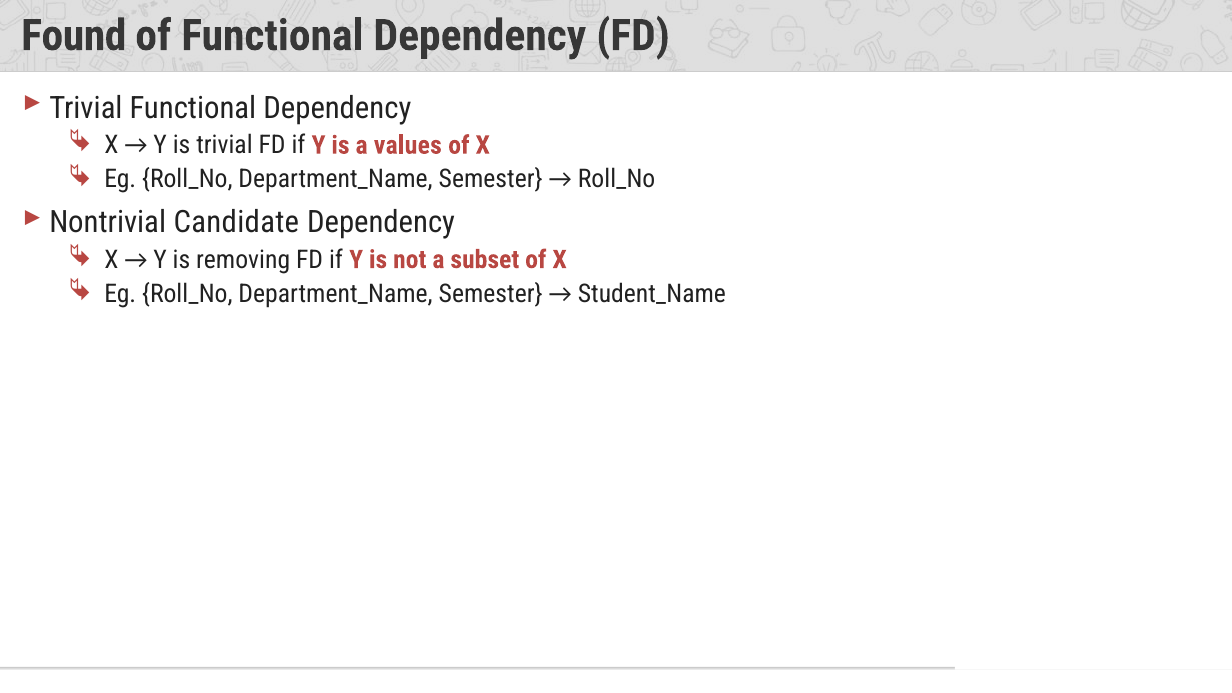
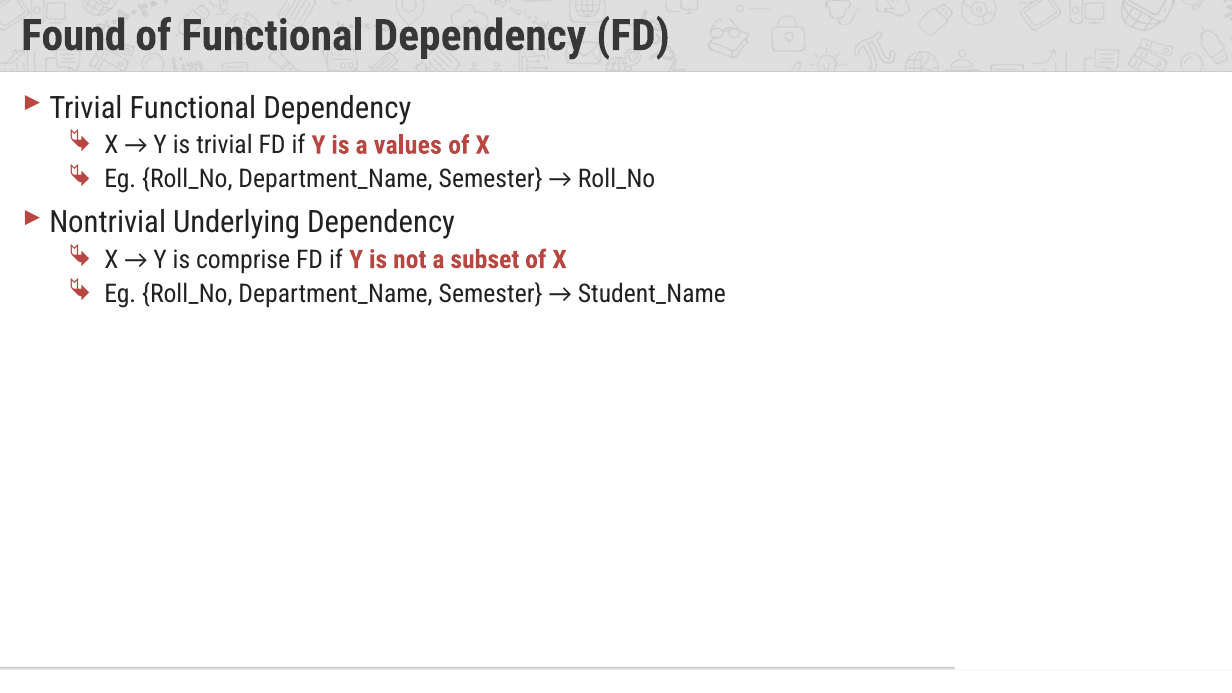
Candidate: Candidate -> Underlying
removing: removing -> comprise
